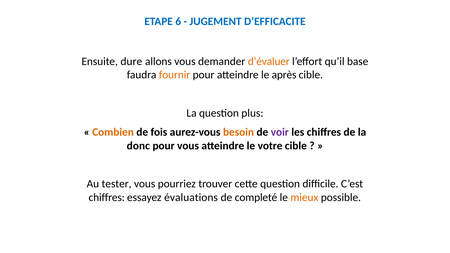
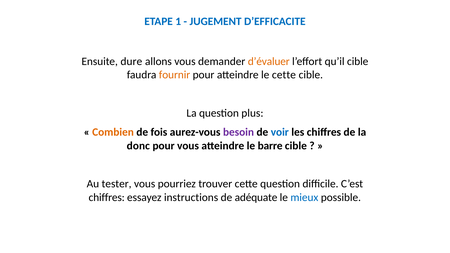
6: 6 -> 1
qu’il base: base -> cible
le après: après -> cette
besoin colour: orange -> purple
voir colour: purple -> blue
votre: votre -> barre
évaluations: évaluations -> instructions
completé: completé -> adéquate
mieux colour: orange -> blue
